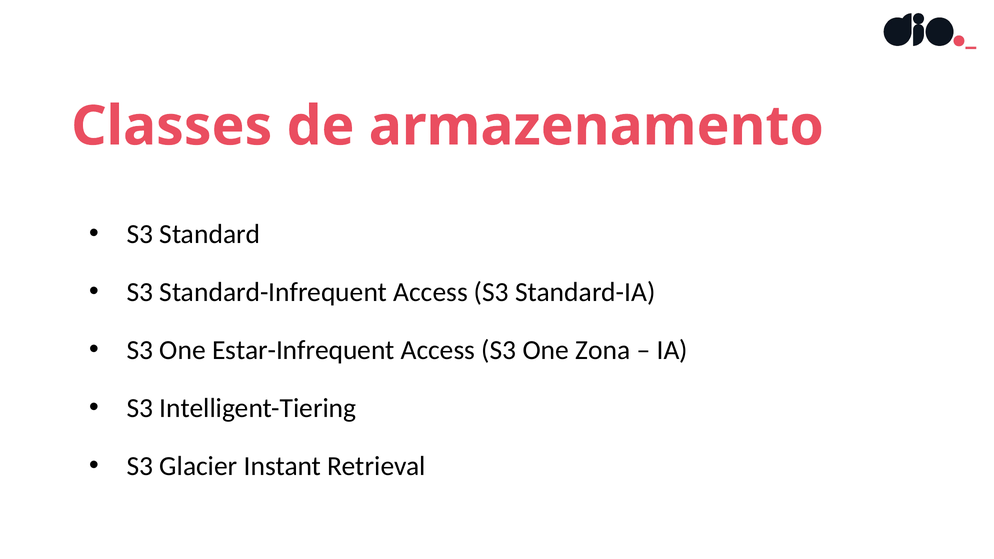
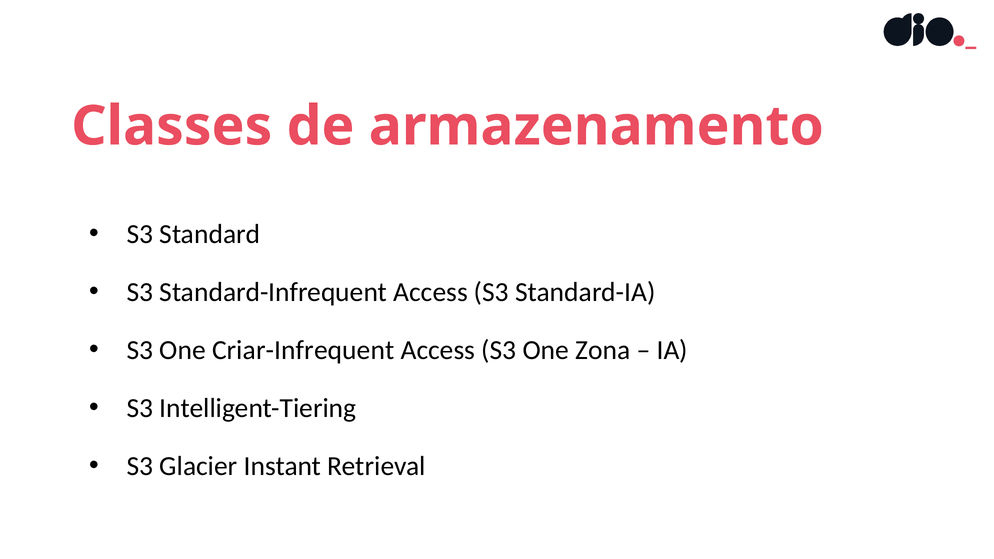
Estar-Infrequent: Estar-Infrequent -> Criar-Infrequent
